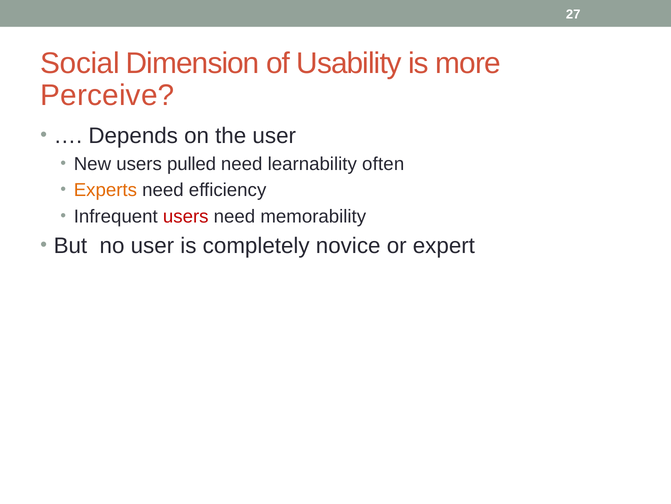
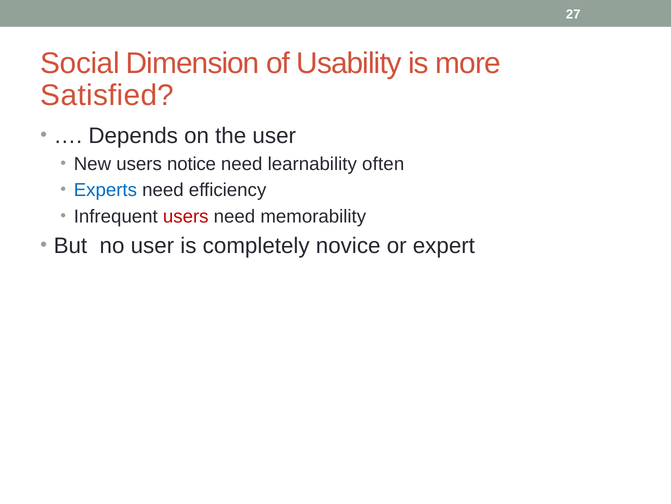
Perceive: Perceive -> Satisfied
pulled: pulled -> notice
Experts colour: orange -> blue
